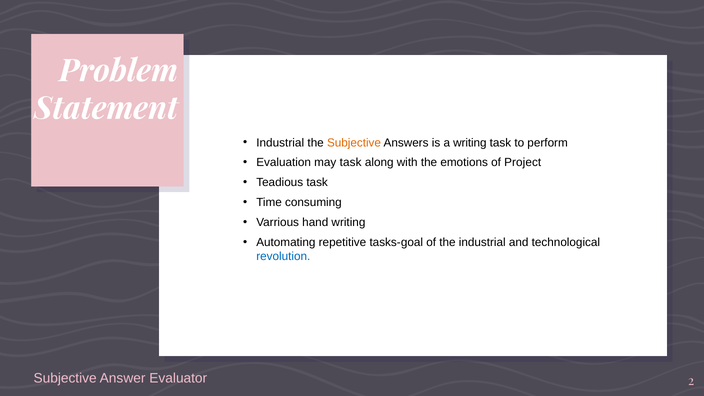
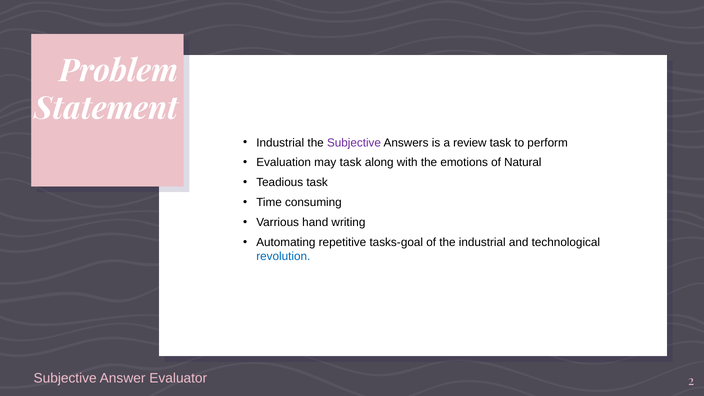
Subjective at (354, 143) colour: orange -> purple
a writing: writing -> review
Project: Project -> Natural
